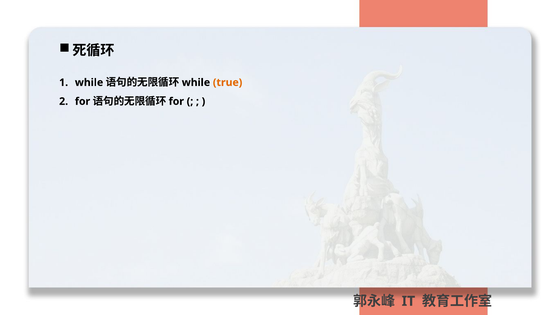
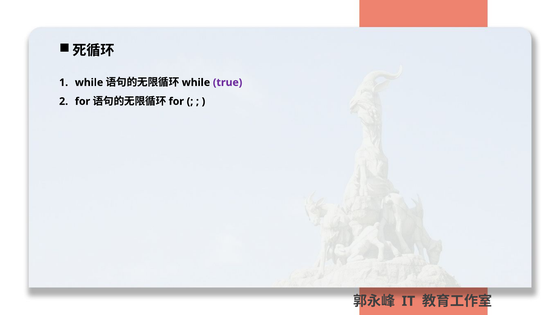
true colour: orange -> purple
